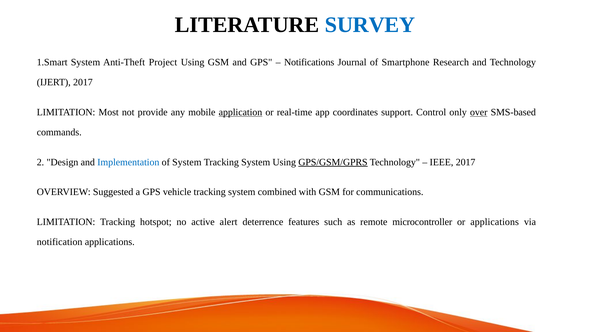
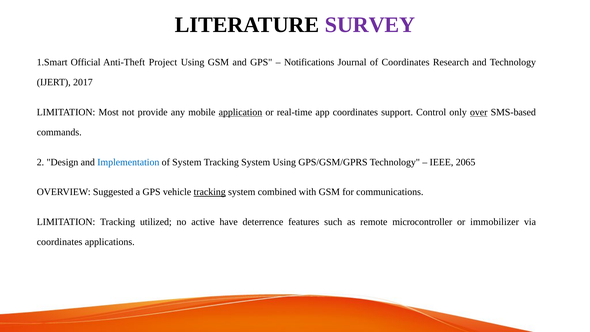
SURVEY colour: blue -> purple
1.Smart System: System -> Official
of Smartphone: Smartphone -> Coordinates
GPS/GSM/GPRS underline: present -> none
IEEE 2017: 2017 -> 2065
tracking at (210, 192) underline: none -> present
hotspot: hotspot -> utilized
alert: alert -> have
or applications: applications -> immobilizer
notification at (60, 242): notification -> coordinates
